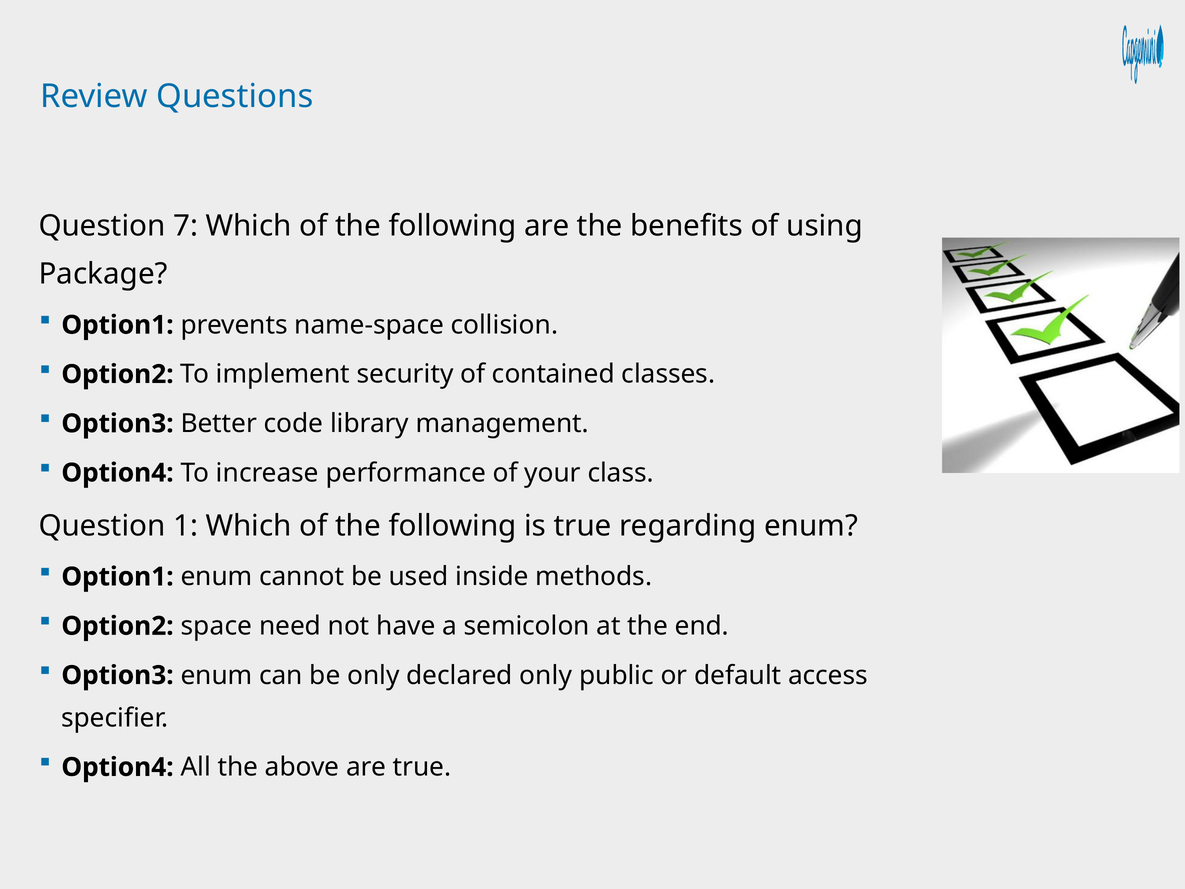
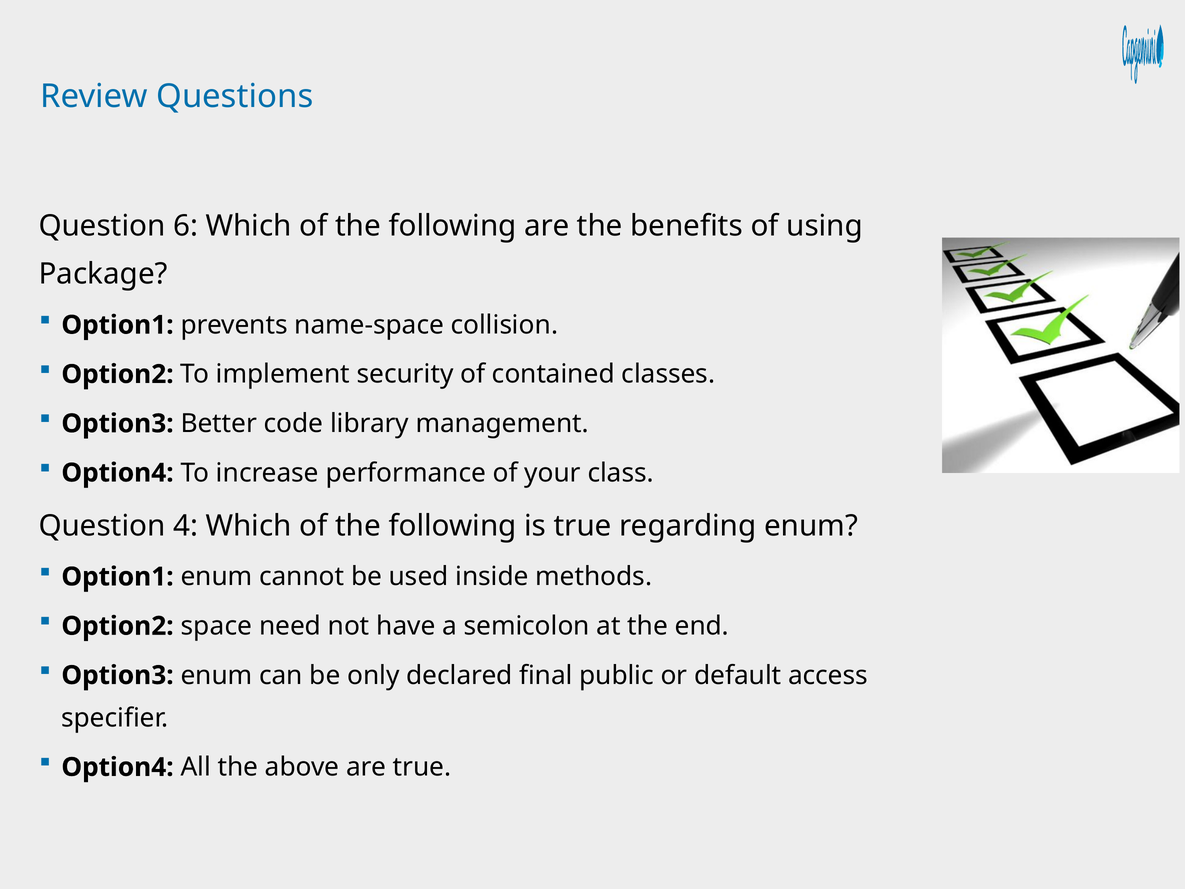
7: 7 -> 6
1: 1 -> 4
declared only: only -> final
